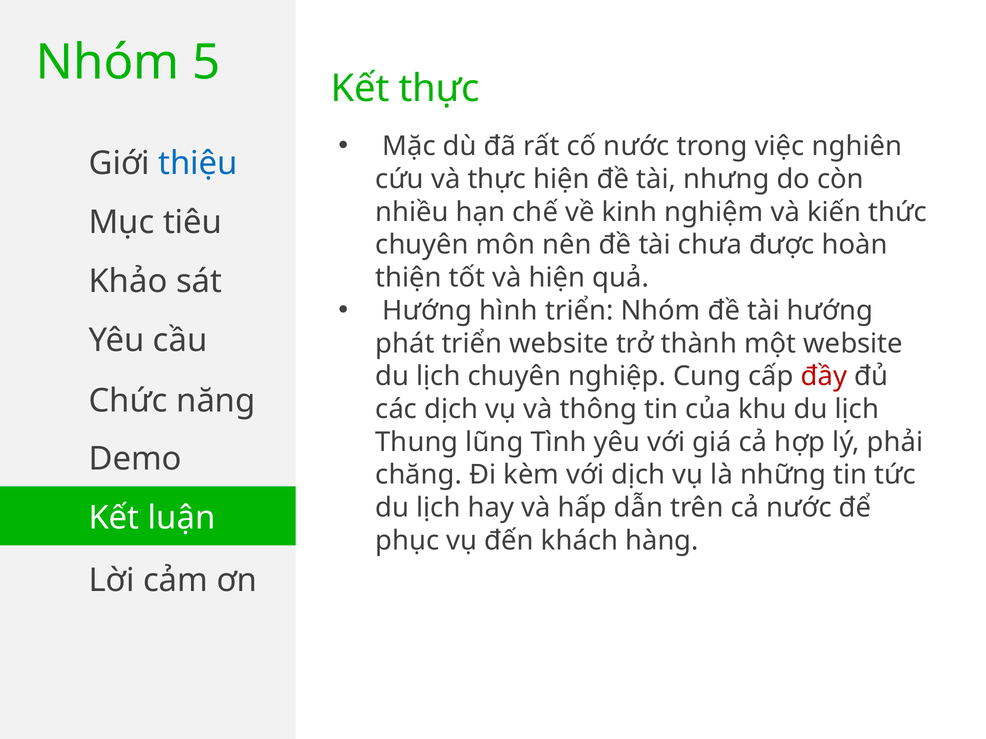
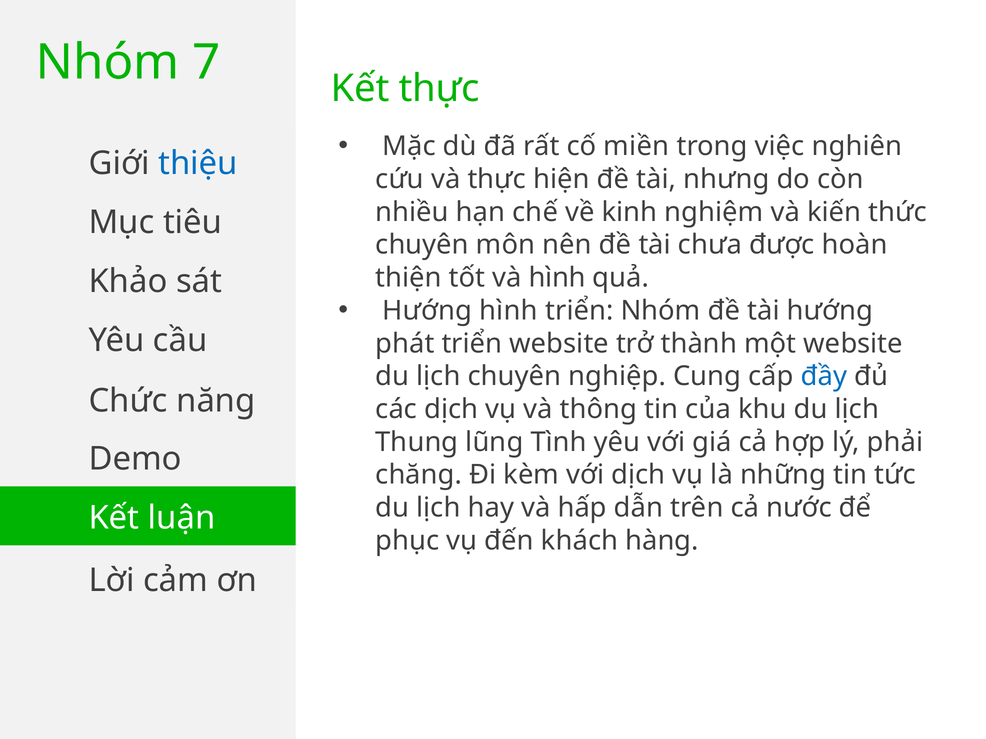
5: 5 -> 7
cố nước: nước -> miền
và hiện: hiện -> hình
đầy colour: red -> blue
